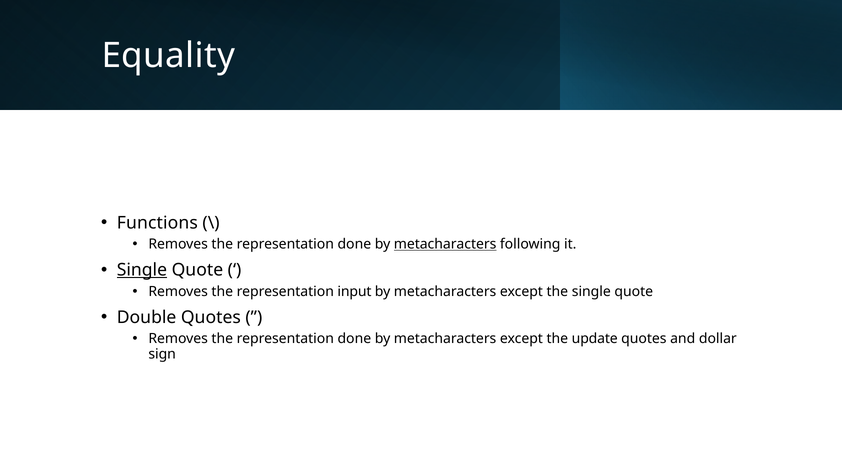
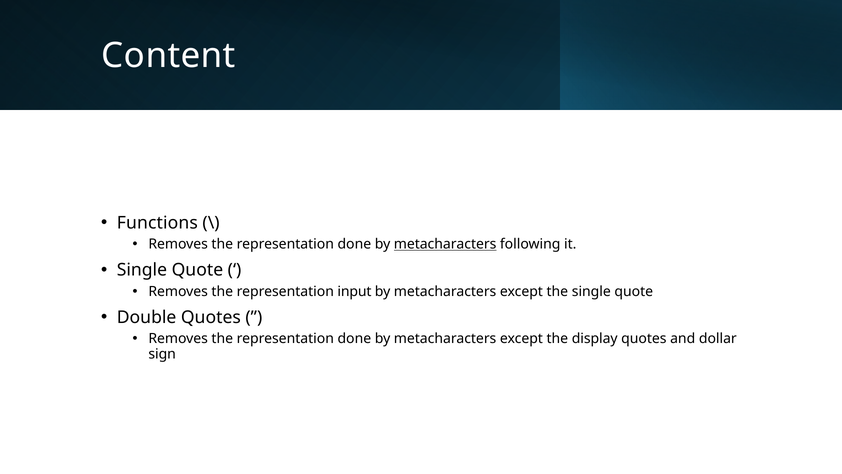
Equality: Equality -> Content
Single at (142, 270) underline: present -> none
update: update -> display
